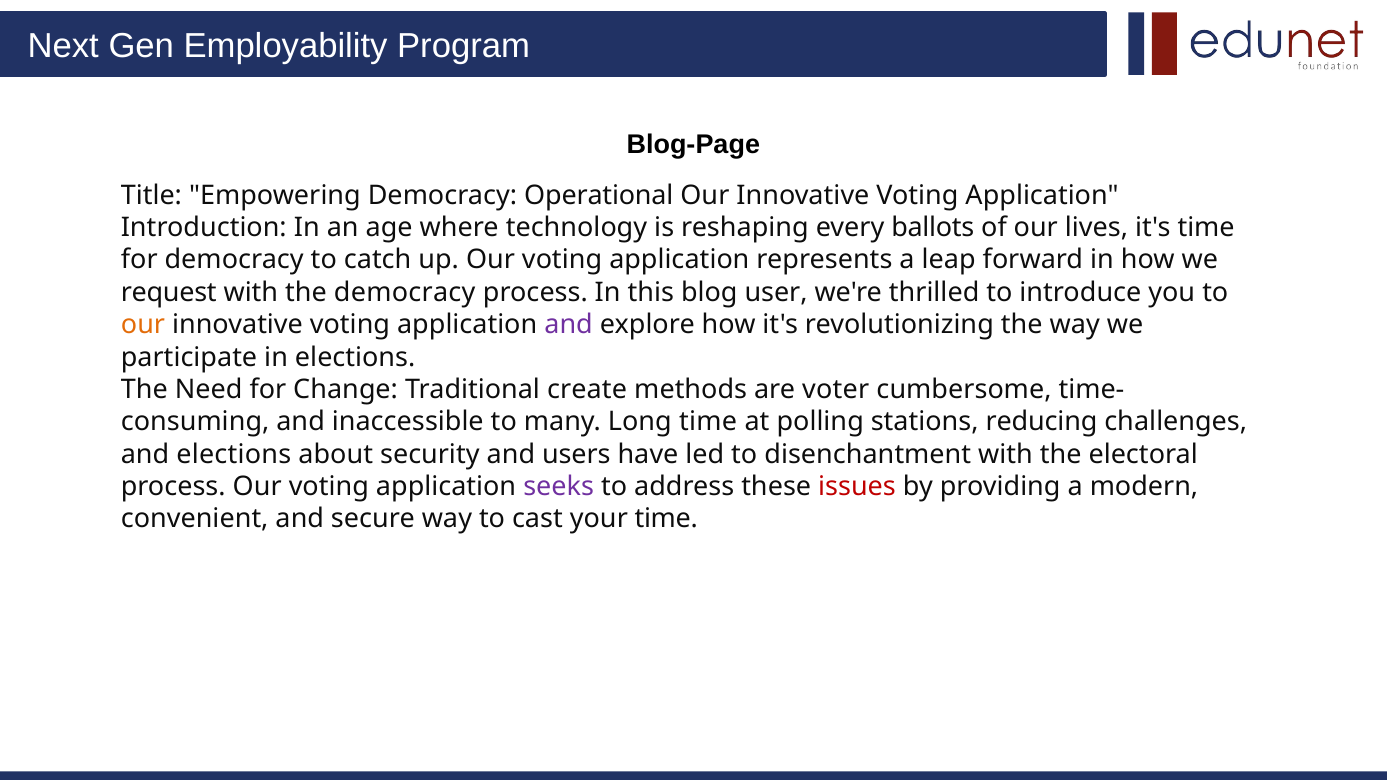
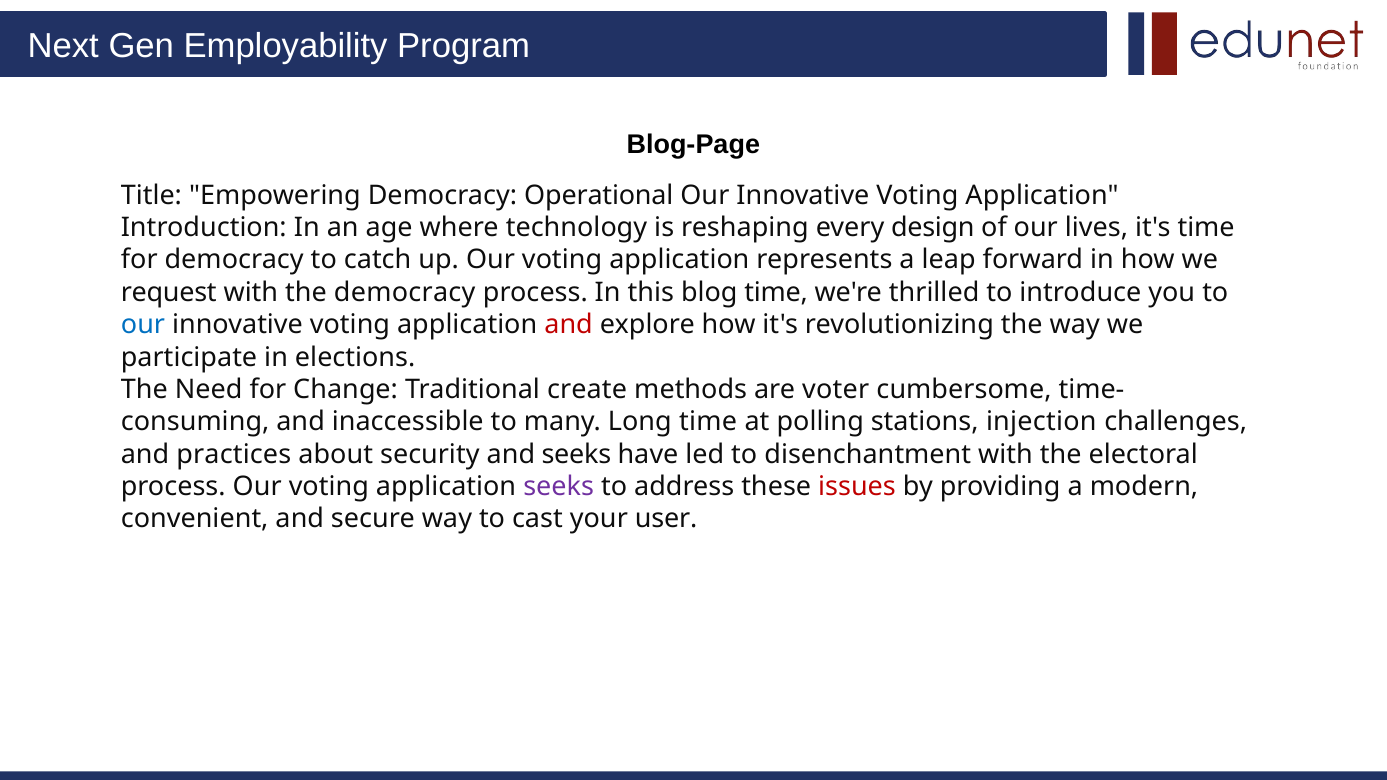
ballots: ballots -> design
blog user: user -> time
our at (143, 325) colour: orange -> blue
and at (569, 325) colour: purple -> red
reducing: reducing -> injection
and elections: elections -> practices
and users: users -> seeks
your time: time -> user
